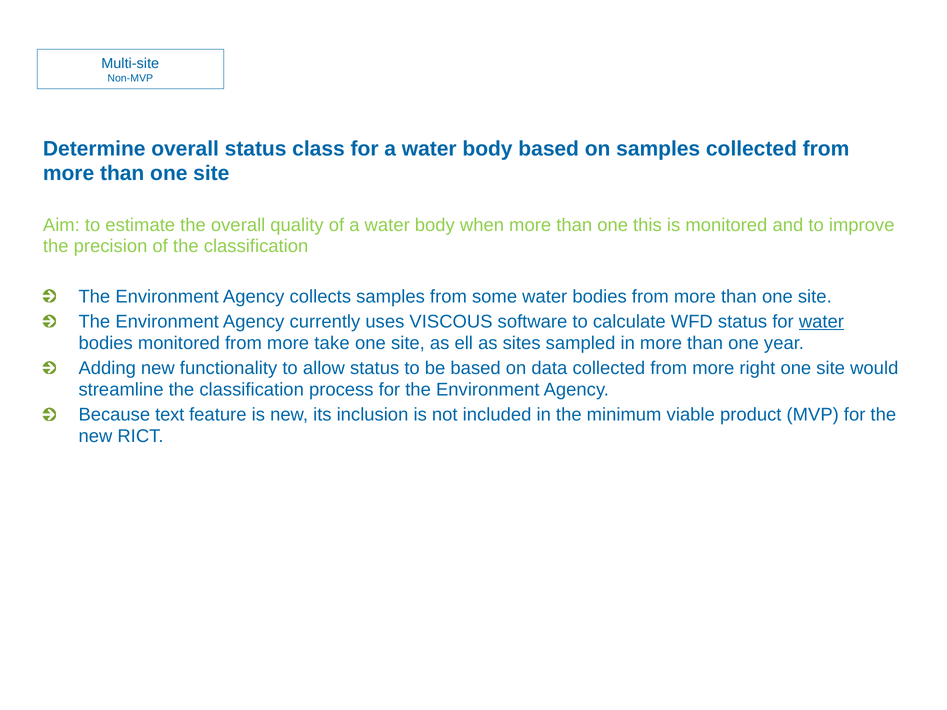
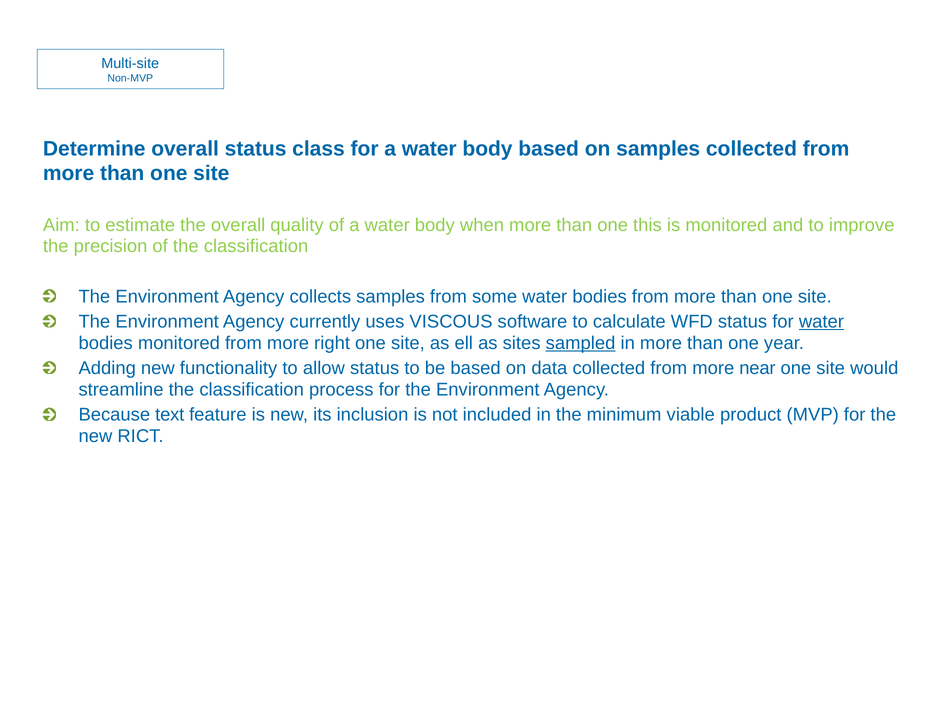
take: take -> right
sampled underline: none -> present
right: right -> near
